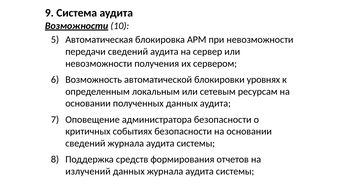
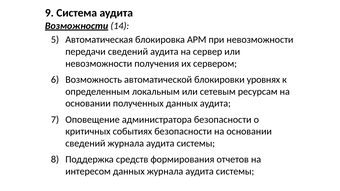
10: 10 -> 14
излучений: излучений -> интересом
